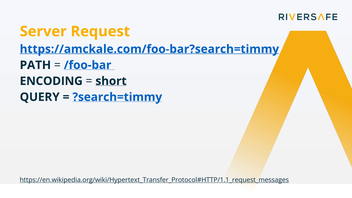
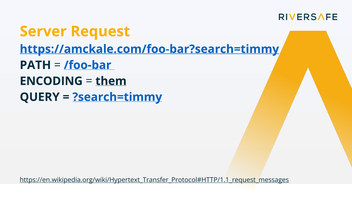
short: short -> them
